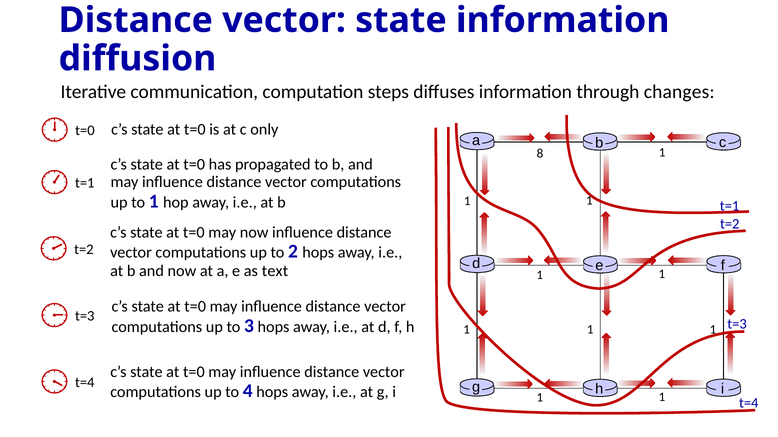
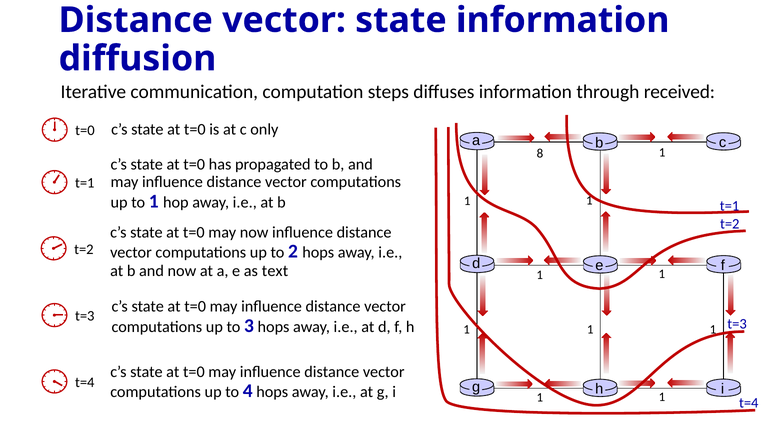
changes: changes -> received
